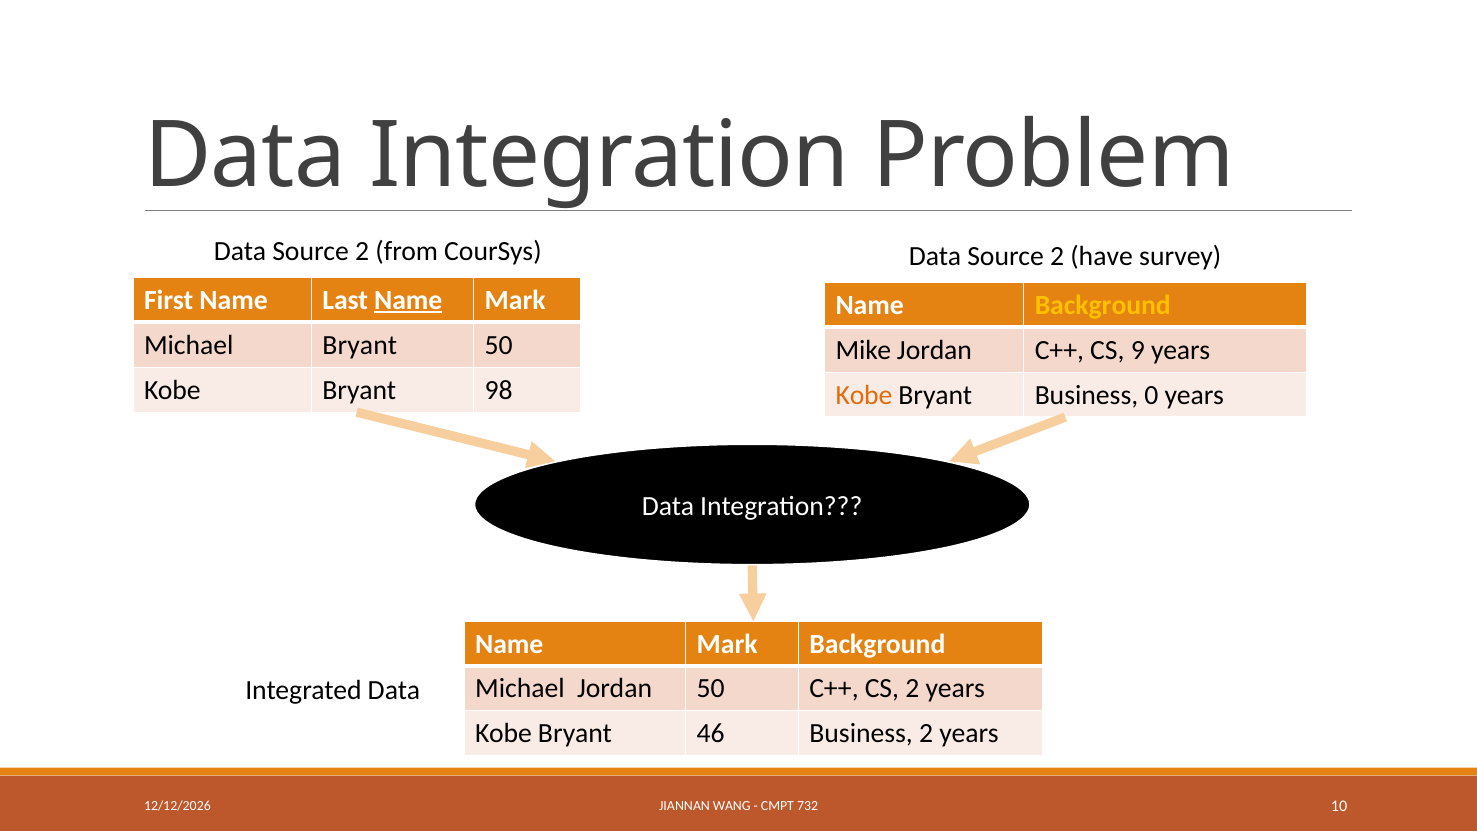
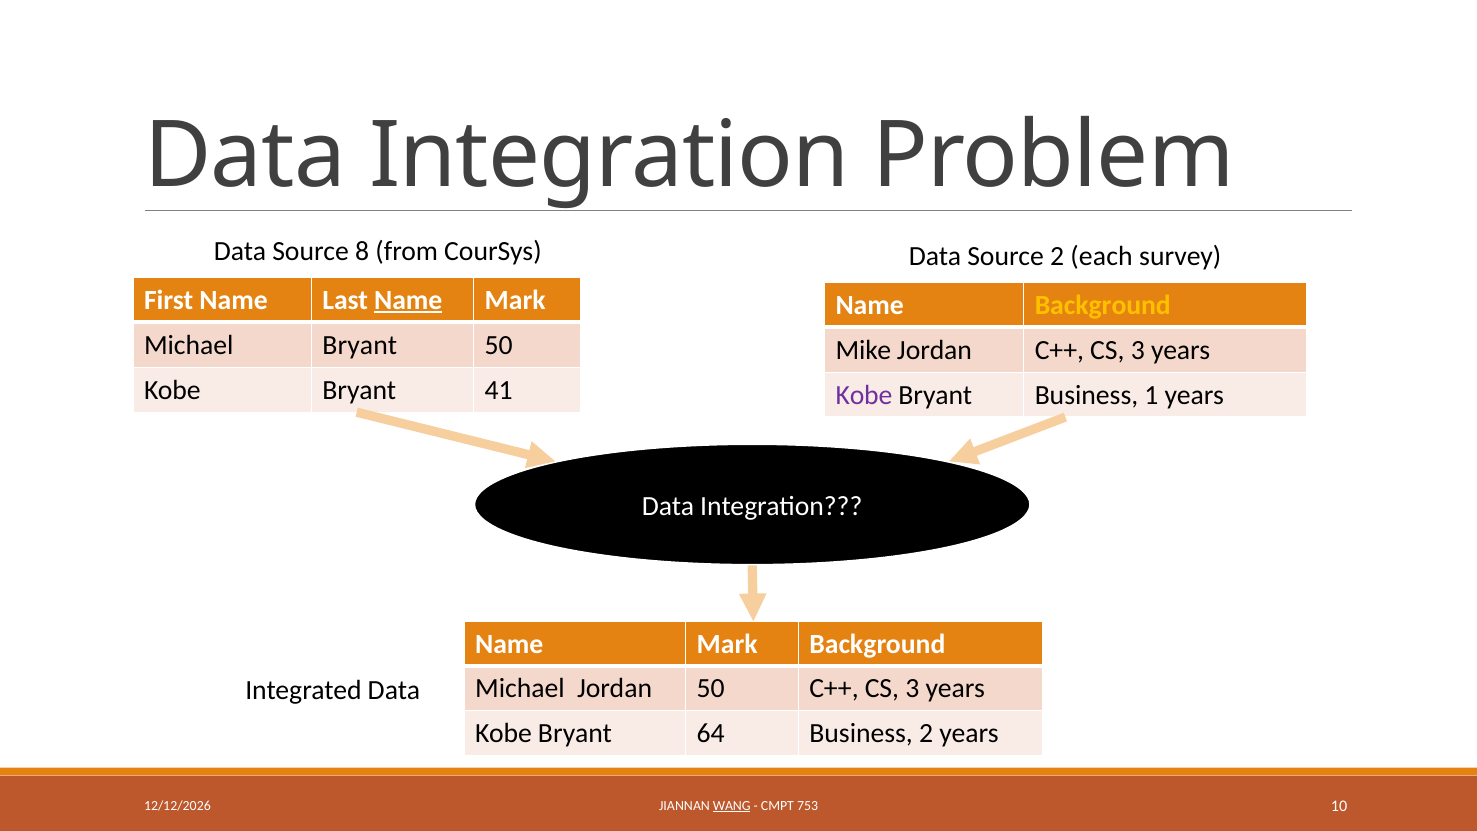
2 at (362, 251): 2 -> 8
have: have -> each
Jordan C++ CS 9: 9 -> 3
98: 98 -> 41
Kobe at (864, 395) colour: orange -> purple
0: 0 -> 1
50 C++ CS 2: 2 -> 3
46: 46 -> 64
WANG underline: none -> present
732: 732 -> 753
